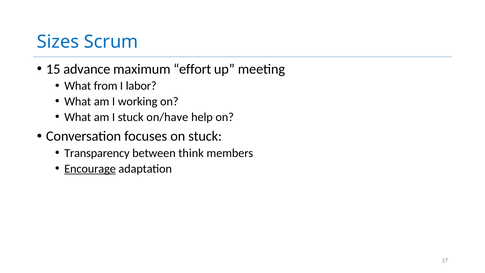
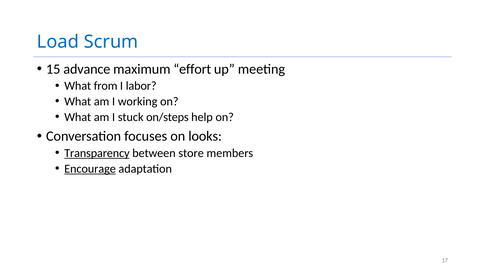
Sizes: Sizes -> Load
on/have: on/have -> on/steps
on stuck: stuck -> looks
Transparency underline: none -> present
think: think -> store
